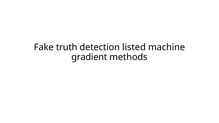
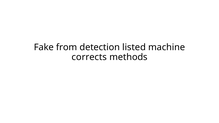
truth: truth -> from
gradient: gradient -> corrects
